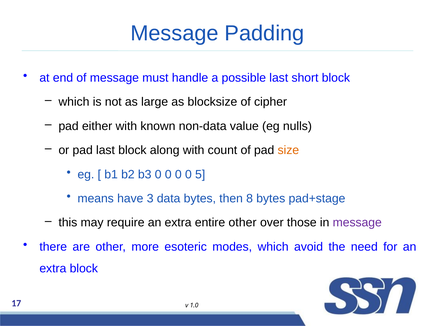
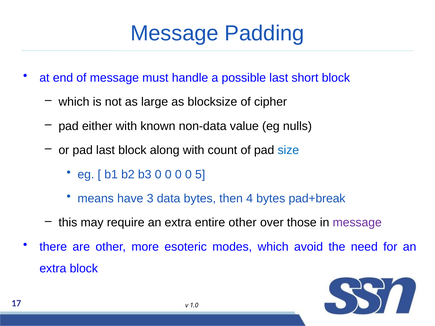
size colour: orange -> blue
8: 8 -> 4
pad+stage: pad+stage -> pad+break
